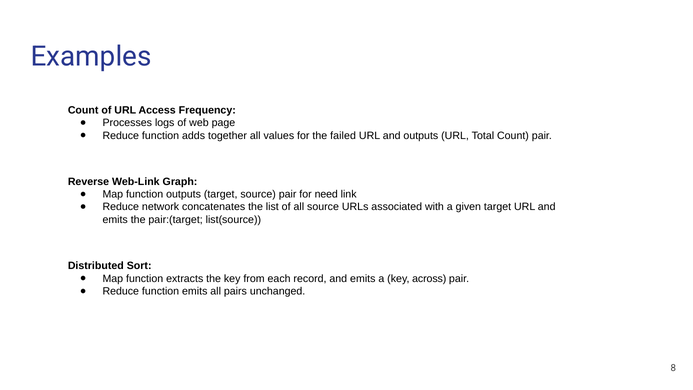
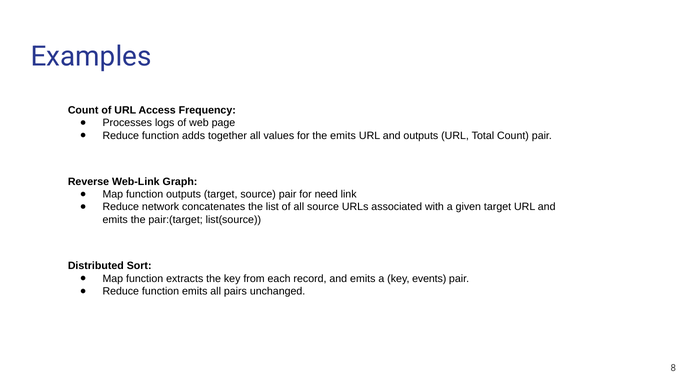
the failed: failed -> emits
across: across -> events
